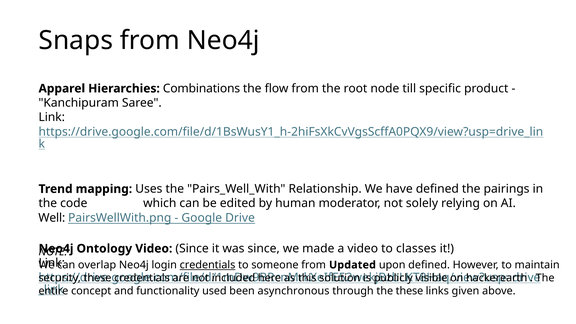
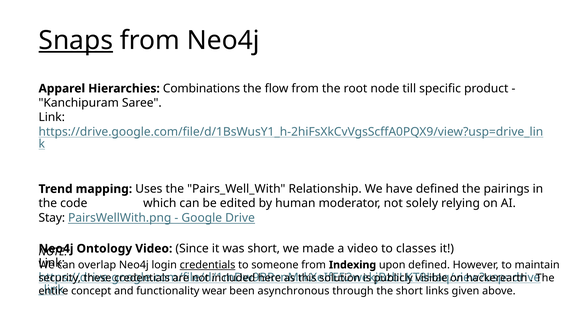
Snaps underline: none -> present
Well: Well -> Stay
was since: since -> short
Updated: Updated -> Indexing
used: used -> wear
the these: these -> short
